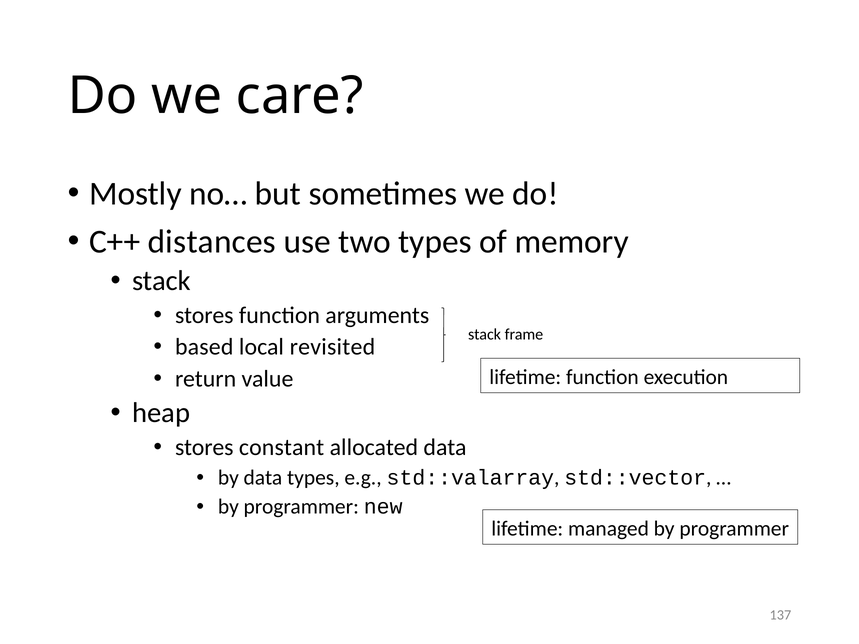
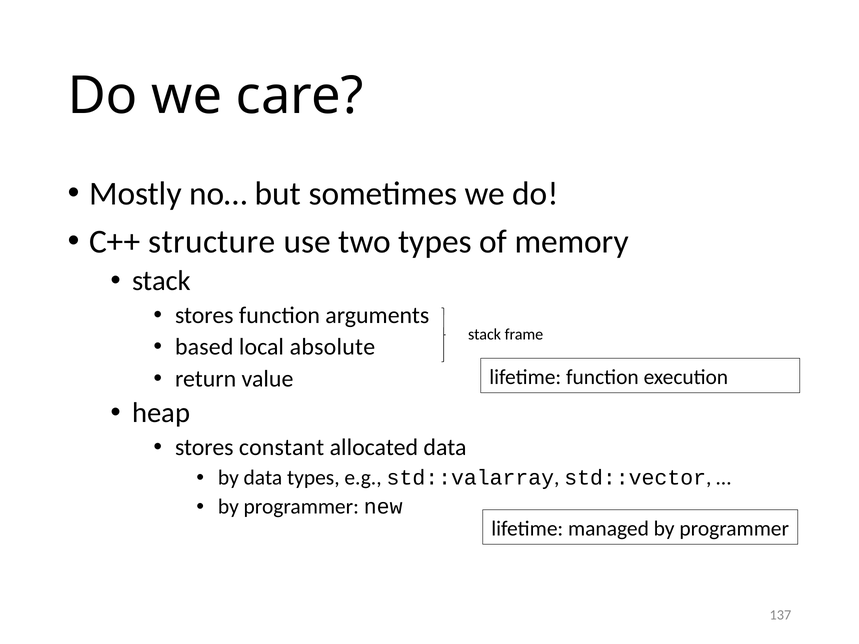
distances: distances -> structure
revisited: revisited -> absolute
